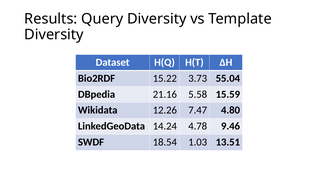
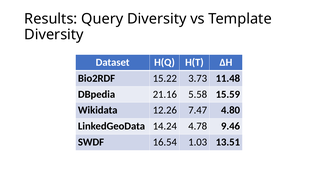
55.04: 55.04 -> 11.48
18.54: 18.54 -> 16.54
